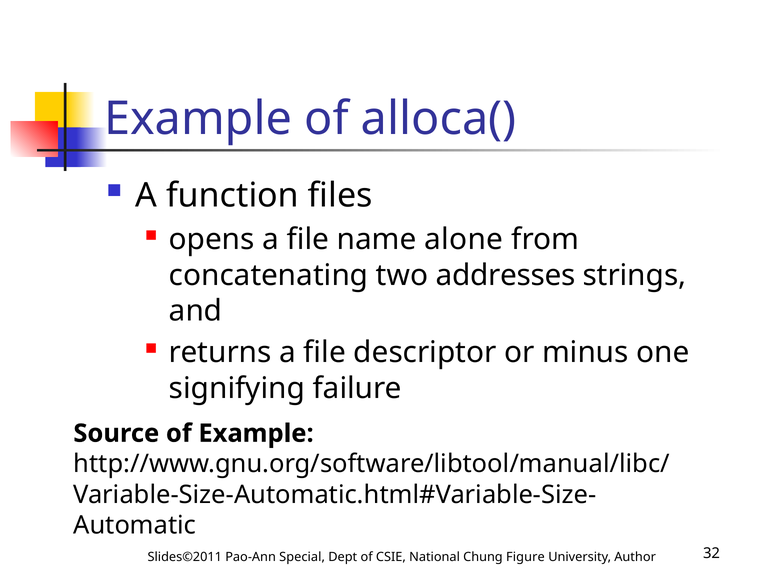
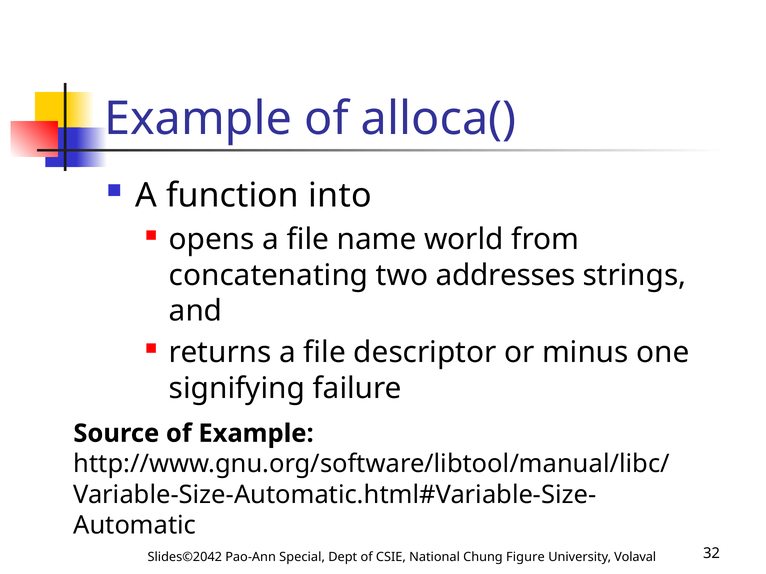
files: files -> into
alone: alone -> world
Slides©2011: Slides©2011 -> Slides©2042
Author: Author -> Volaval
